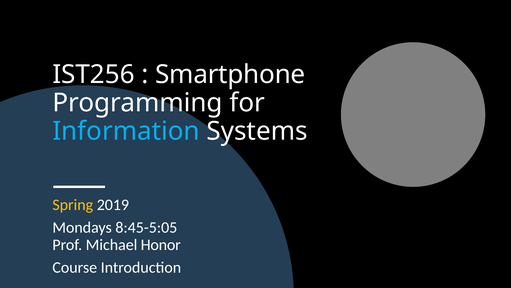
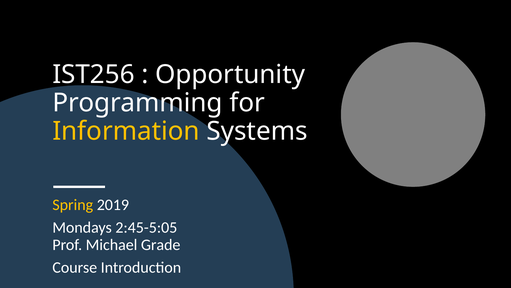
Smartphone: Smartphone -> Opportunity
Information colour: light blue -> yellow
8:45-5:05: 8:45-5:05 -> 2:45-5:05
Honor: Honor -> Grade
